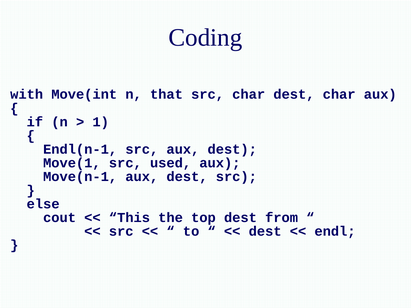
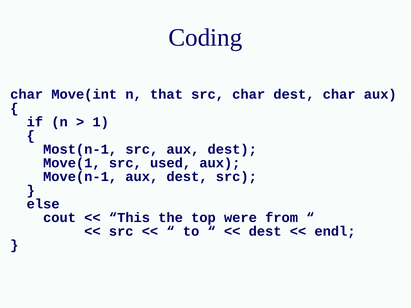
with at (27, 95): with -> char
Endl(n-1: Endl(n-1 -> Most(n-1
top dest: dest -> were
